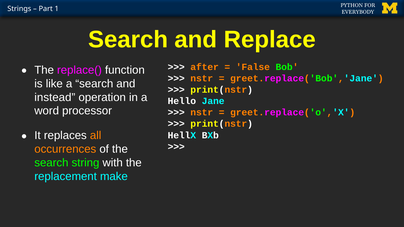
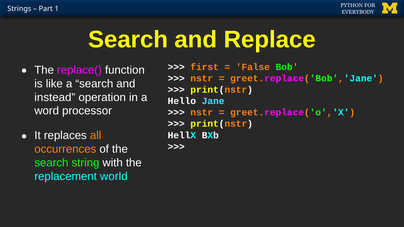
after: after -> first
make: make -> world
